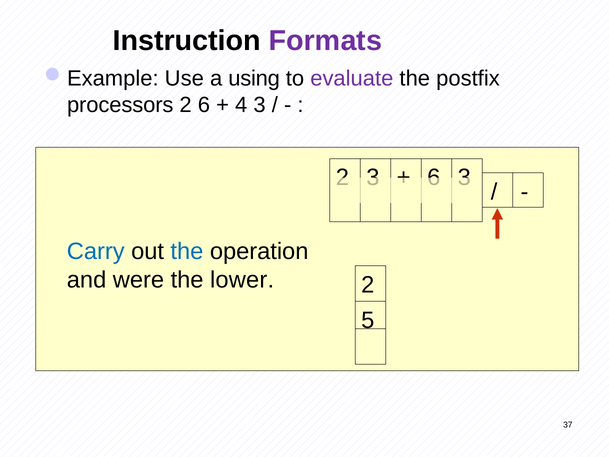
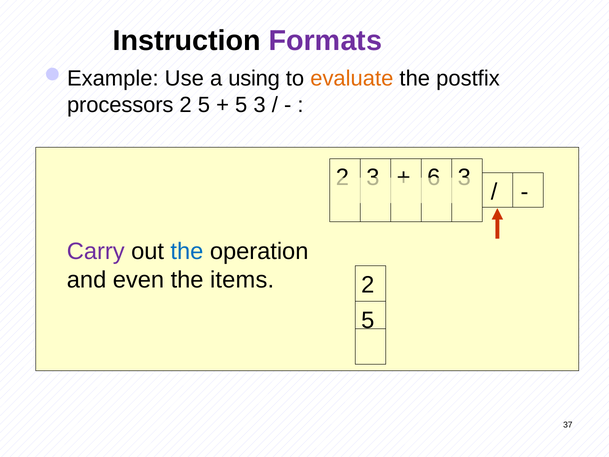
evaluate colour: purple -> orange
2 6: 6 -> 5
4 at (241, 105): 4 -> 5
Carry colour: blue -> purple
were: were -> even
lower: lower -> items
